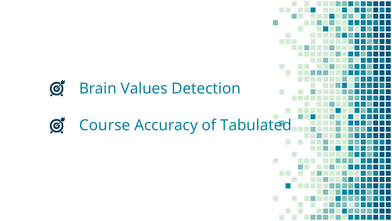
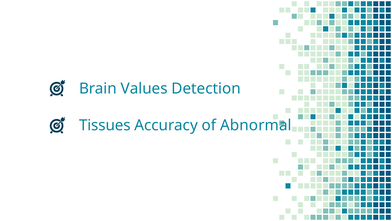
Course: Course -> Tissues
Tabulated: Tabulated -> Abnormal
